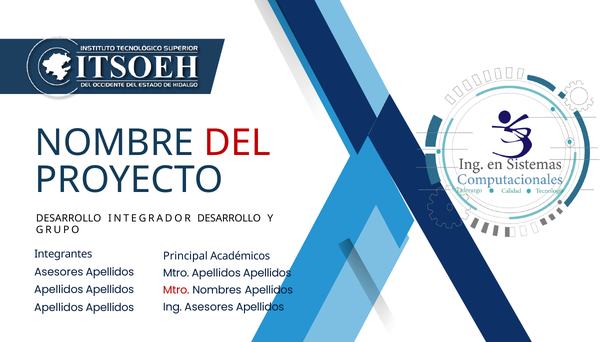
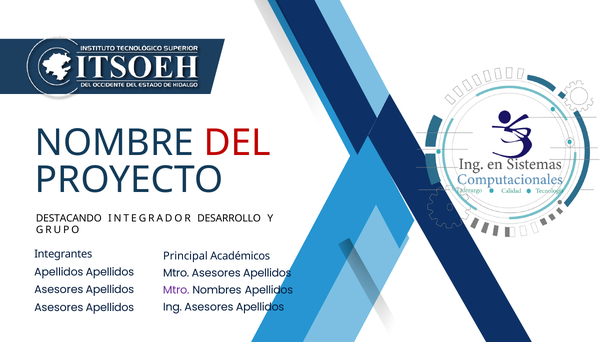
DESARROLLO at (69, 219): DESARROLLO -> DESTACANDO
Asesores at (59, 273): Asesores -> Apellidos
Mtro Apellidos: Apellidos -> Asesores
Apellidos at (59, 290): Apellidos -> Asesores
Mtro at (176, 291) colour: red -> purple
Apellidos at (59, 308): Apellidos -> Asesores
